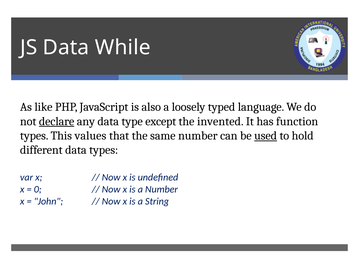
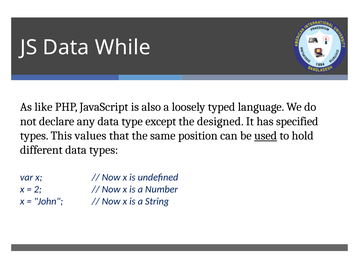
declare underline: present -> none
invented: invented -> designed
function: function -> specified
same number: number -> position
0: 0 -> 2
